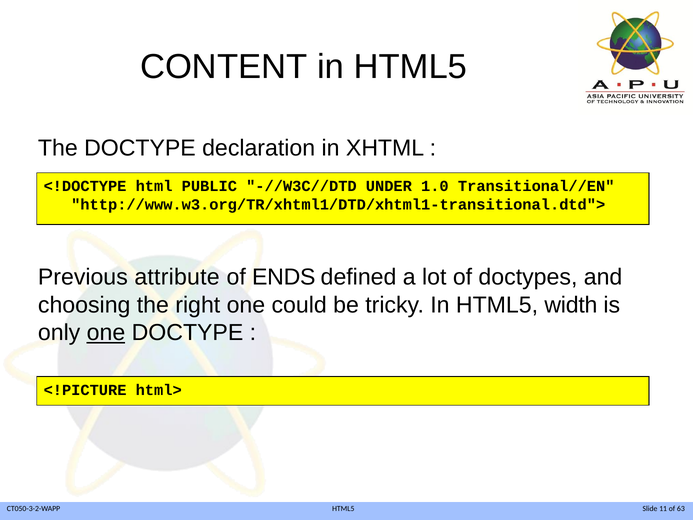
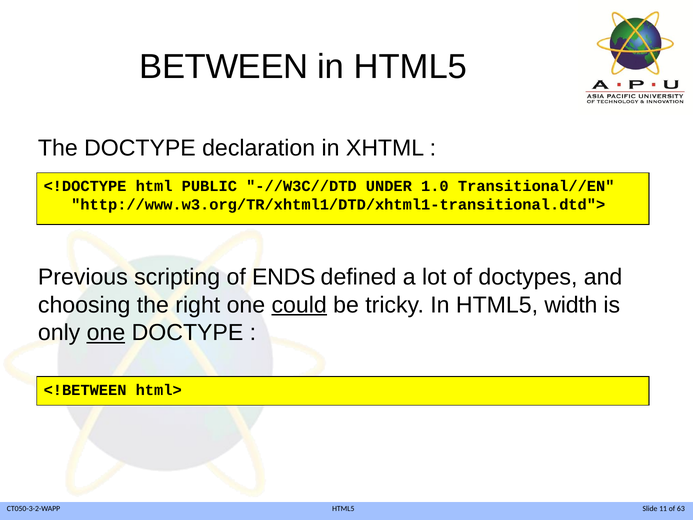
CONTENT: CONTENT -> BETWEEN
attribute: attribute -> scripting
could underline: none -> present
<!PICTURE: <!PICTURE -> <!BETWEEN
